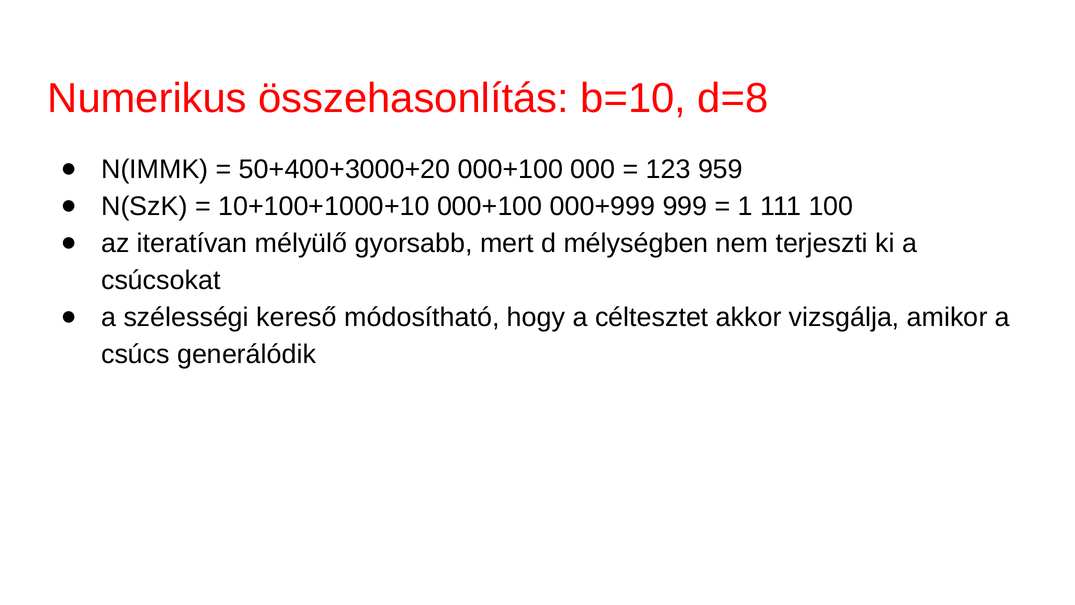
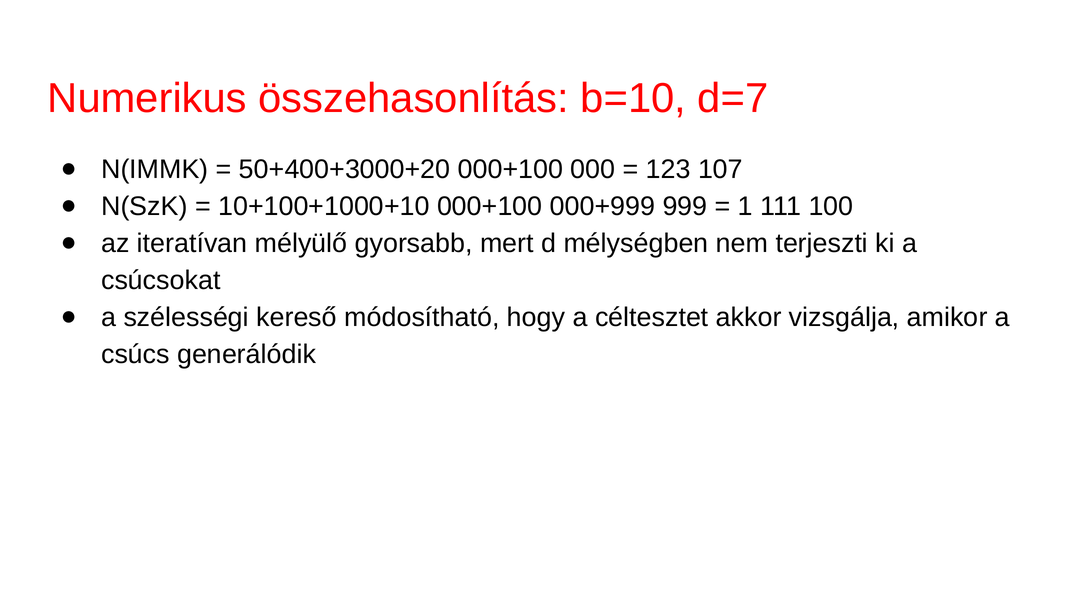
d=8: d=8 -> d=7
959: 959 -> 107
